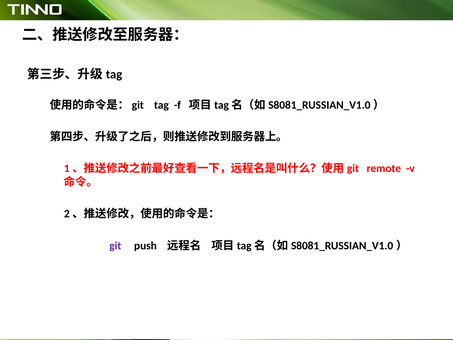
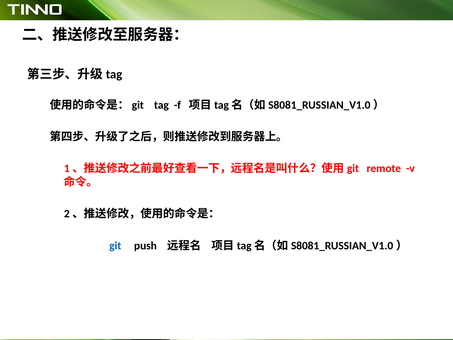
git colour: purple -> blue
